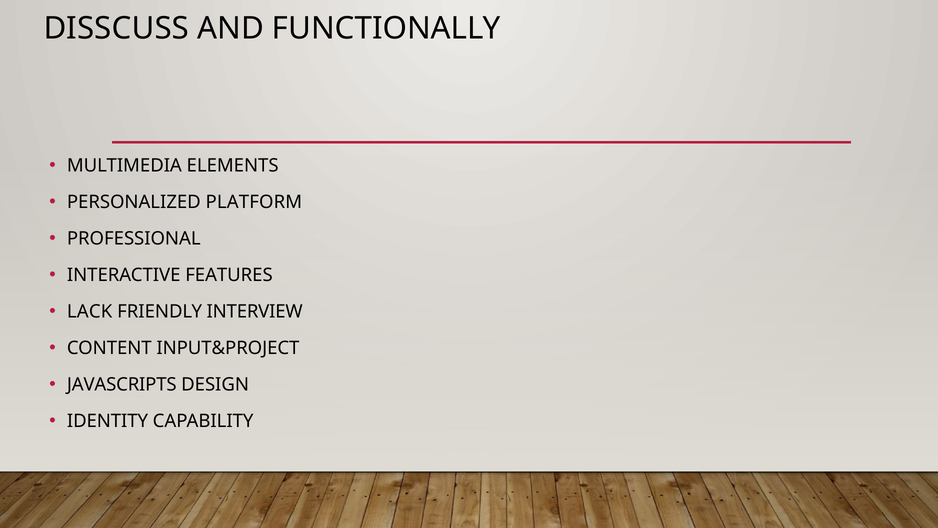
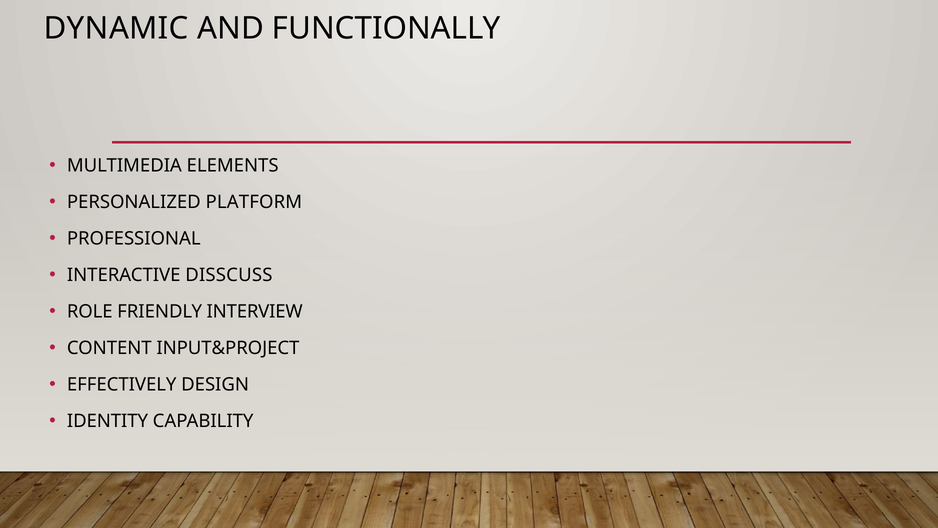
DISSCUSS: DISSCUSS -> DYNAMIC
FEATURES: FEATURES -> DISSCUSS
LACK: LACK -> ROLE
JAVASCRIPTS: JAVASCRIPTS -> EFFECTIVELY
